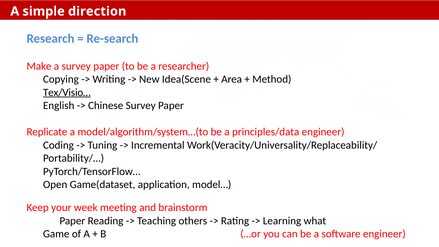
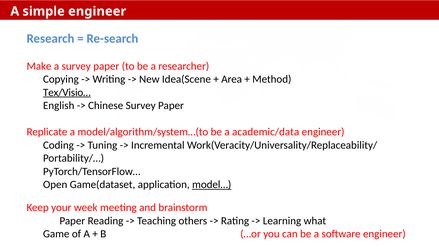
simple direction: direction -> engineer
principles/data: principles/data -> academic/data
model… underline: none -> present
